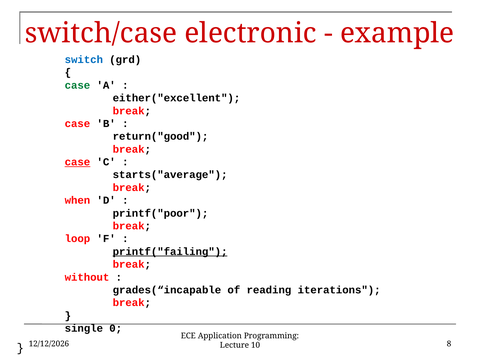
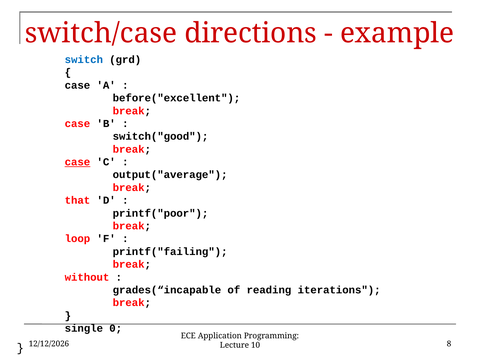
electronic: electronic -> directions
case at (77, 85) colour: green -> black
either("excellent: either("excellent -> before("excellent
return("good: return("good -> switch("good
starts("average: starts("average -> output("average
when: when -> that
printf("failing underline: present -> none
